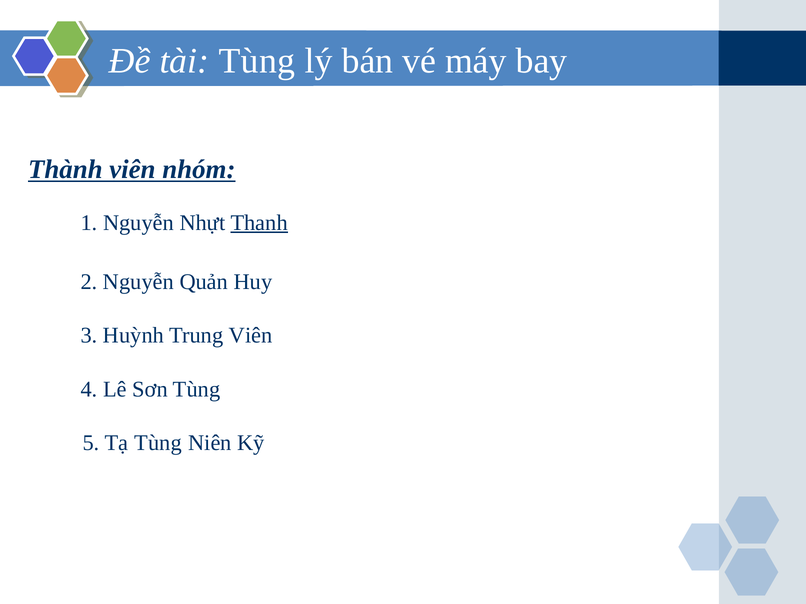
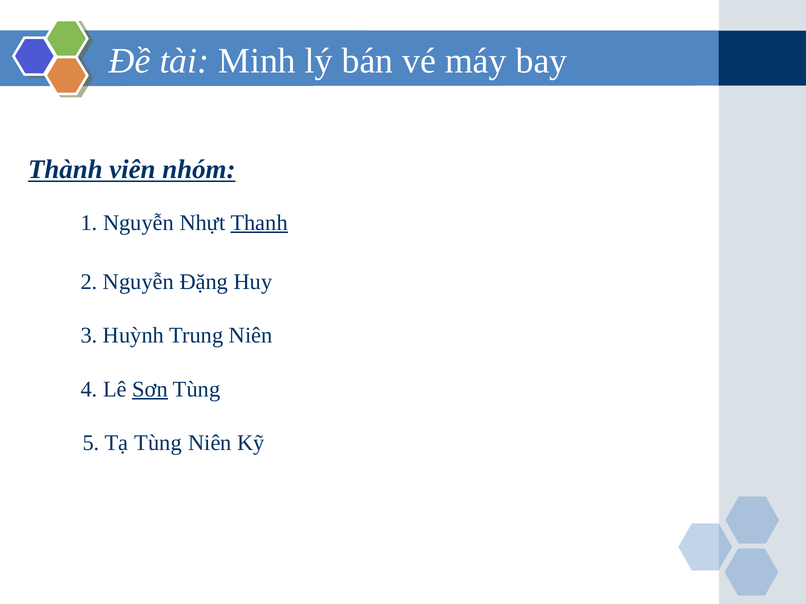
tài Tùng: Tùng -> Minh
Quản: Quản -> Đặng
Trung Viên: Viên -> Niên
Sơn underline: none -> present
